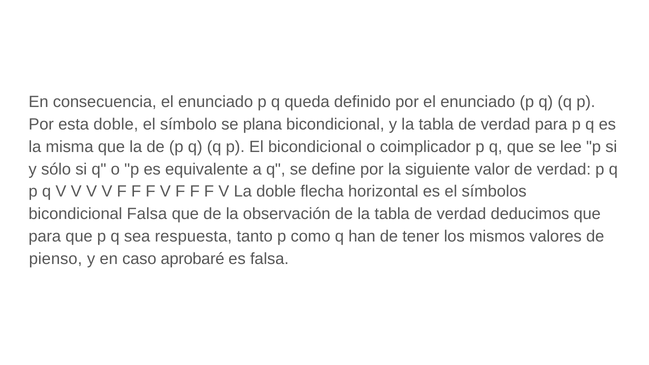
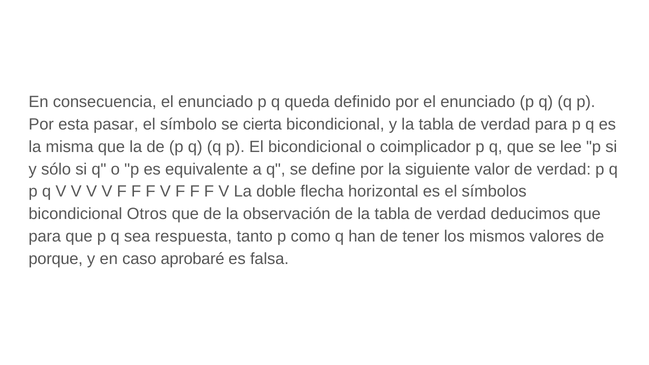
esta doble: doble -> pasar
plana: plana -> cierta
bicondicional Falsa: Falsa -> Otros
pienso: pienso -> porque
